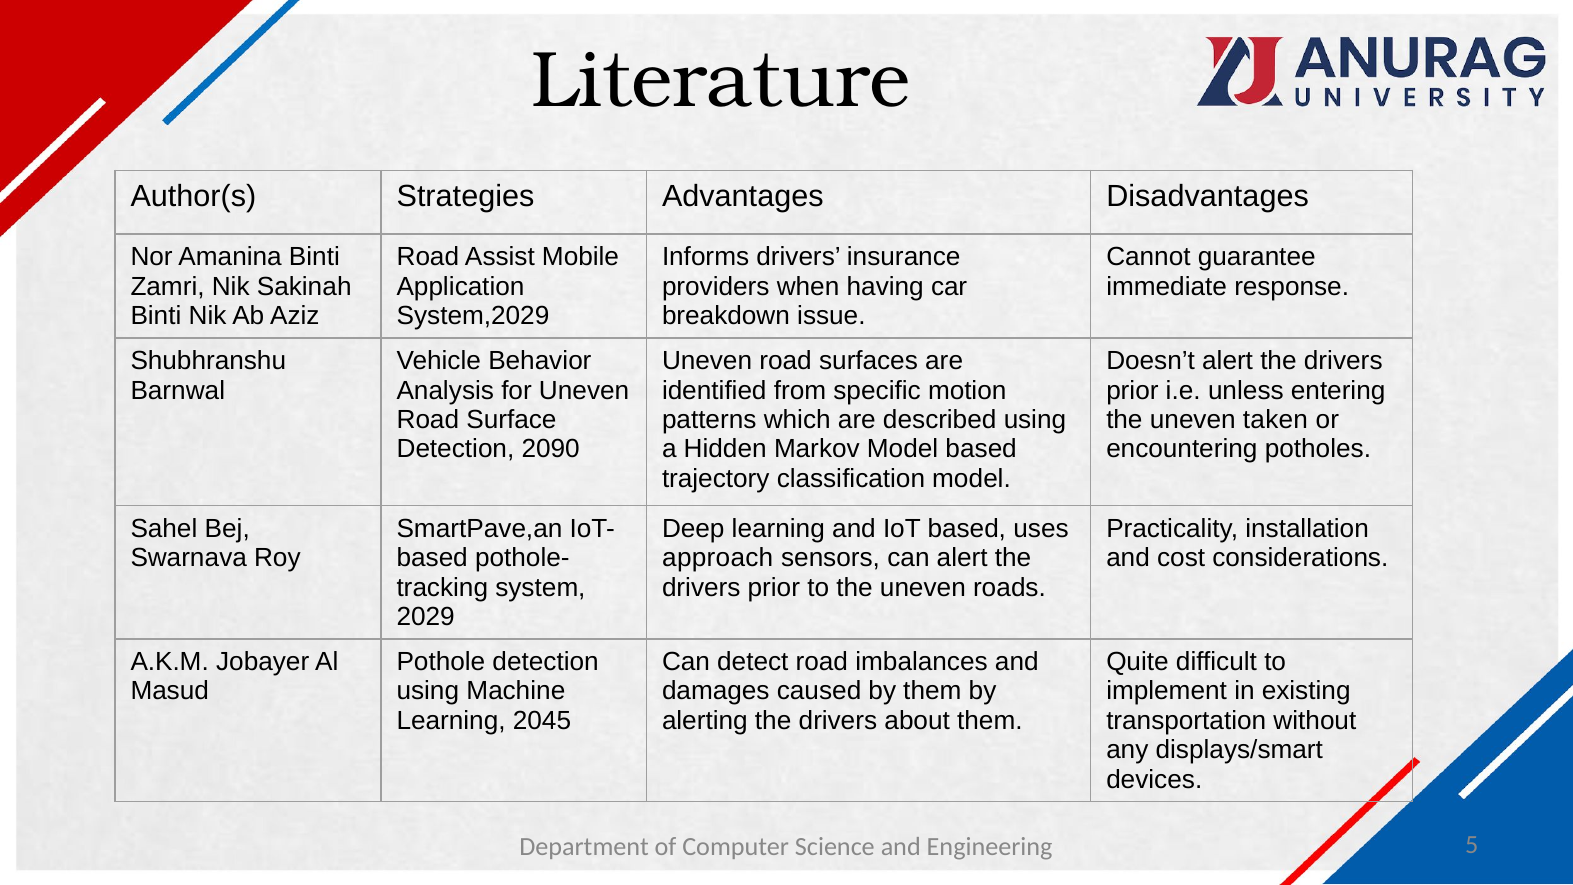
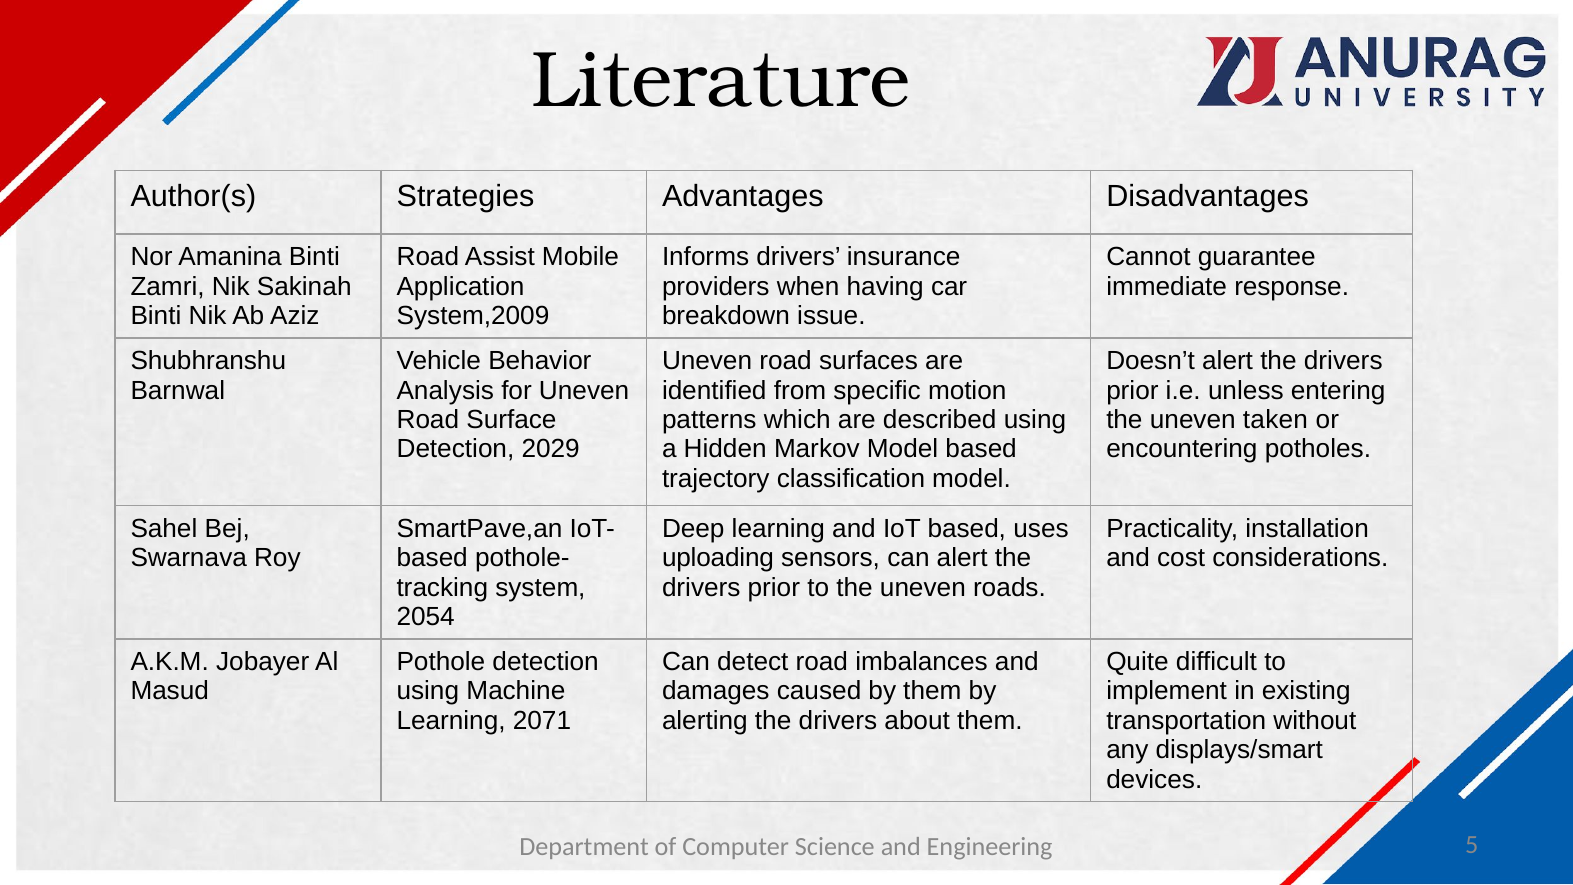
System,2029: System,2029 -> System,2009
2090: 2090 -> 2029
approach: approach -> uploading
2029: 2029 -> 2054
2045: 2045 -> 2071
